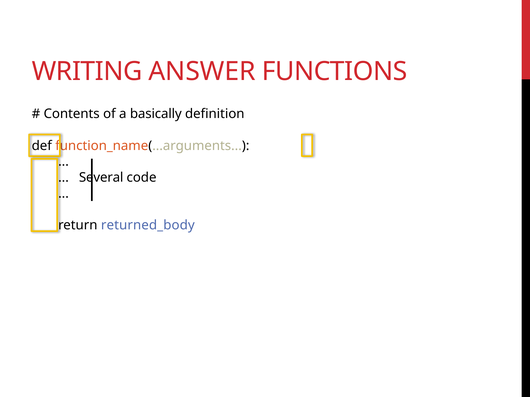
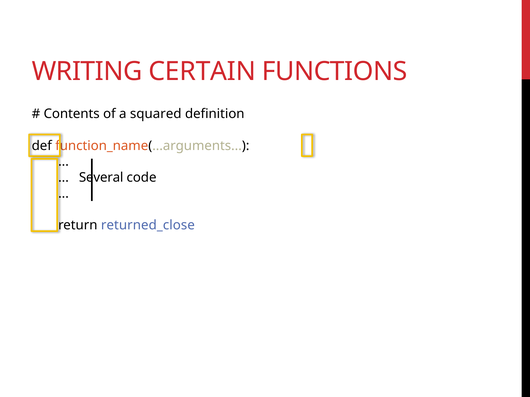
ANSWER: ANSWER -> CERTAIN
basically: basically -> squared
returned_body: returned_body -> returned_close
